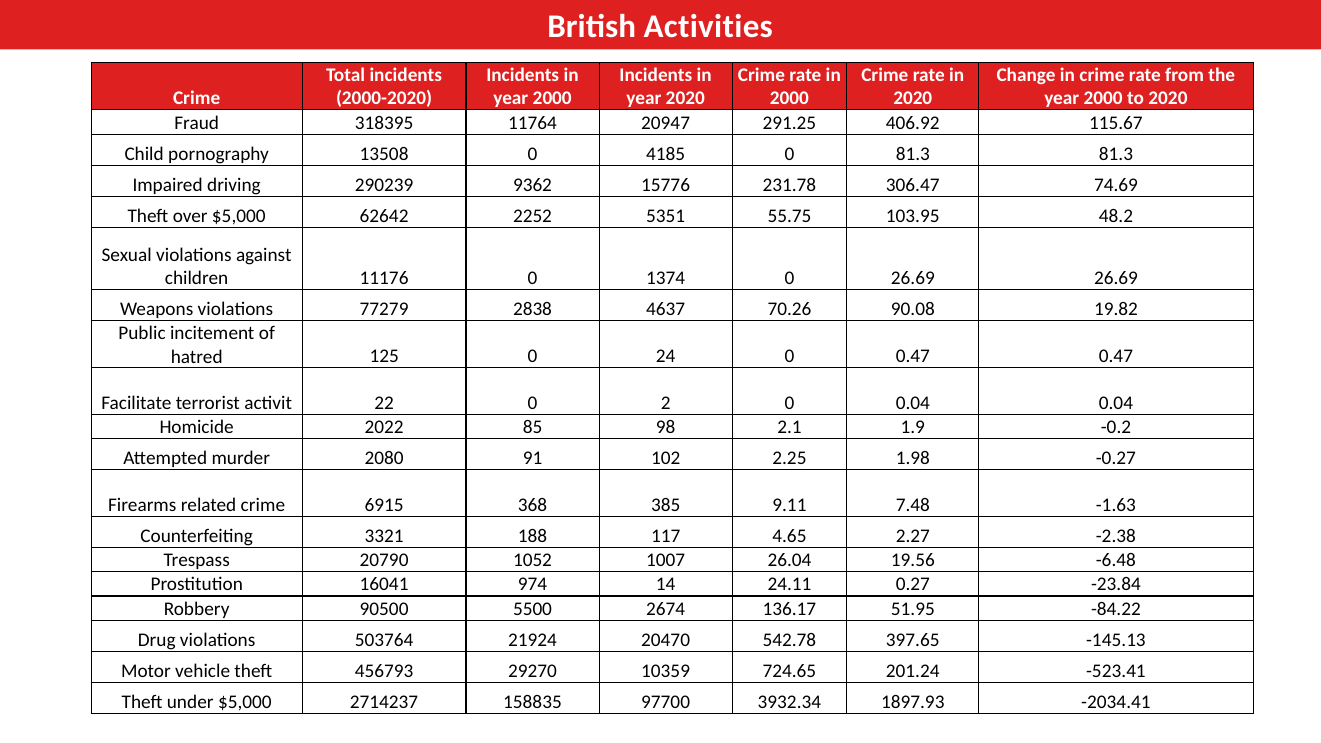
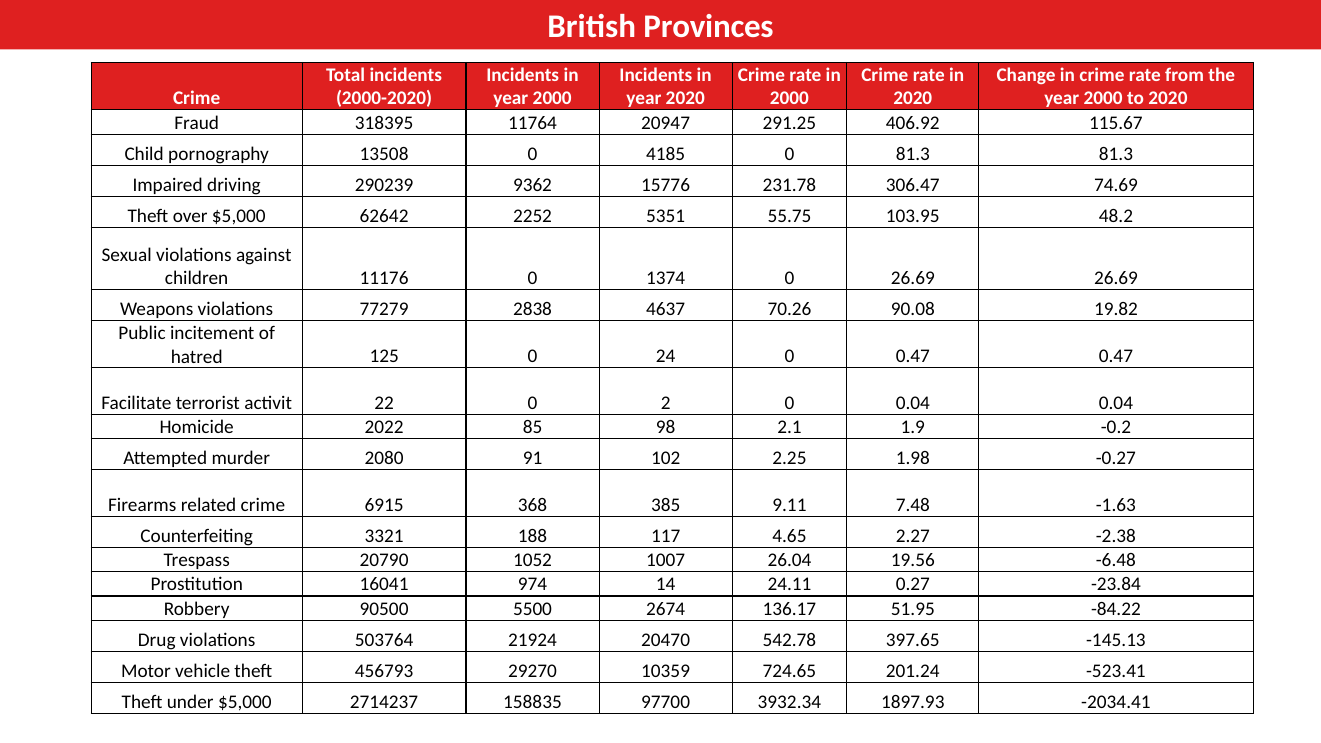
Activities: Activities -> Provinces
